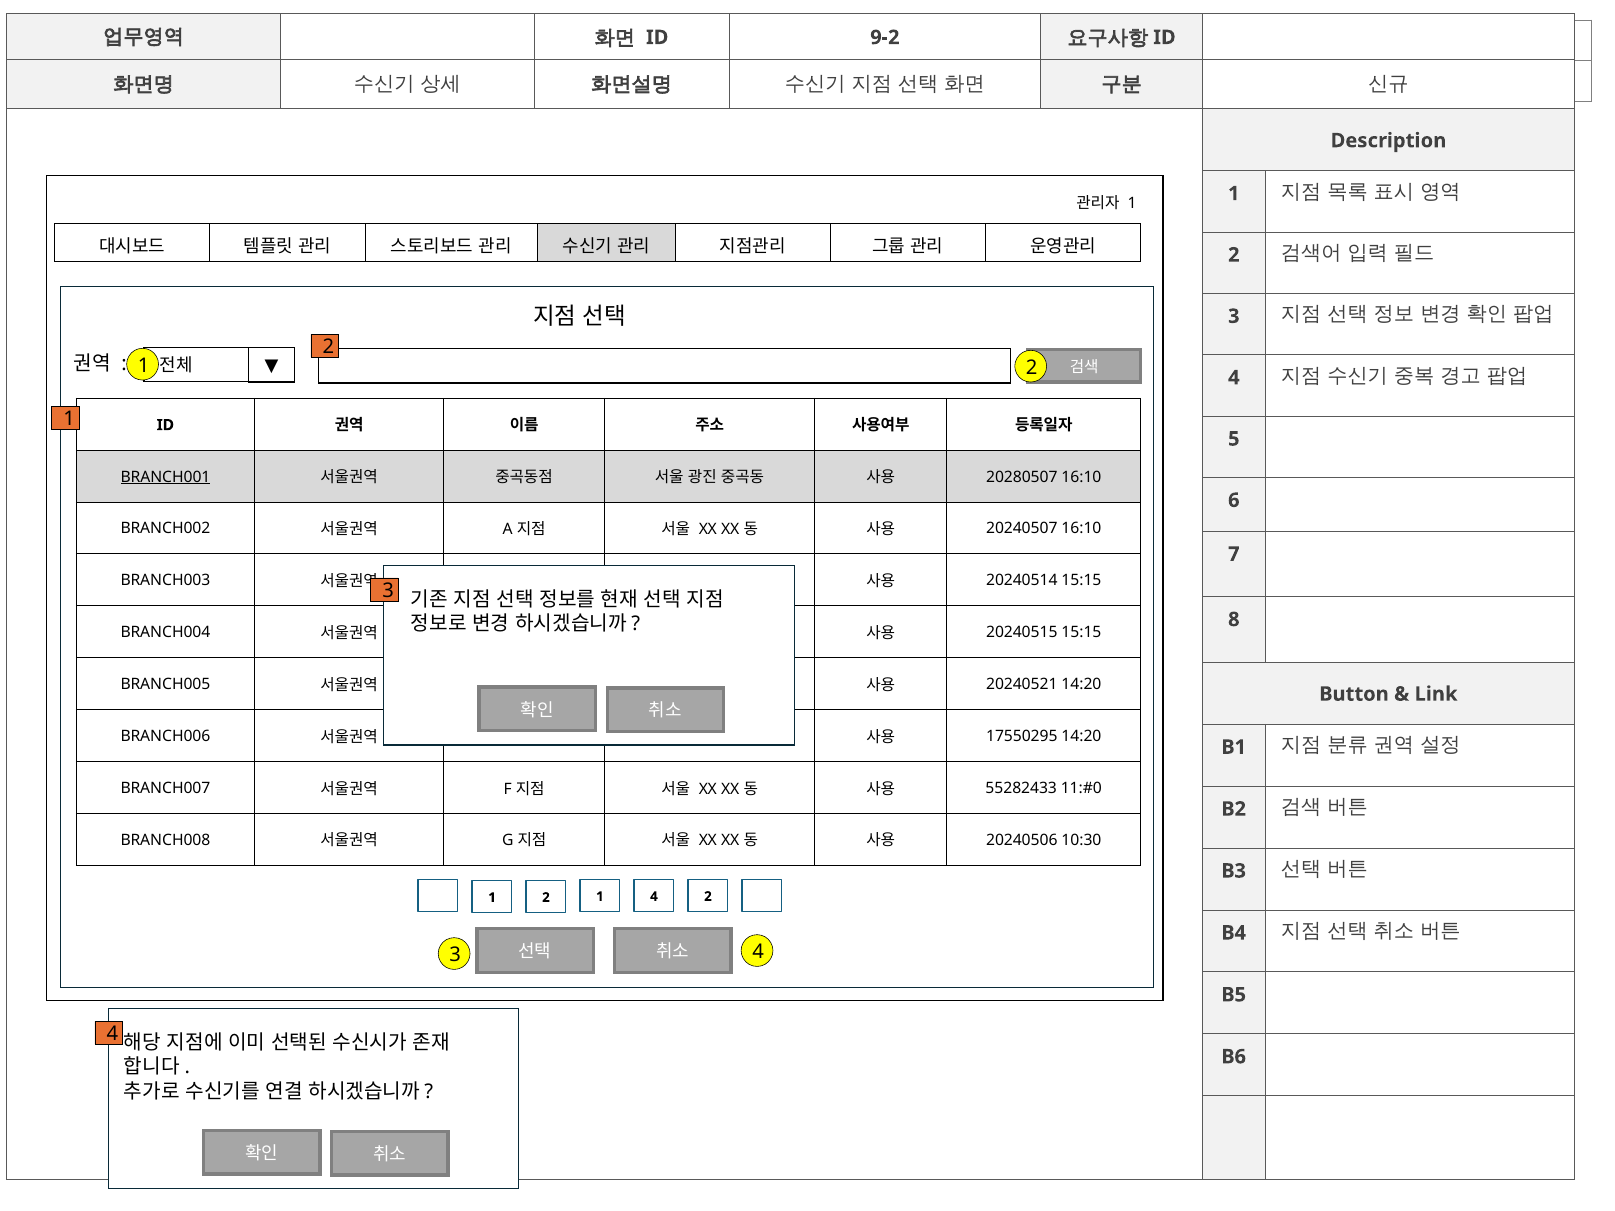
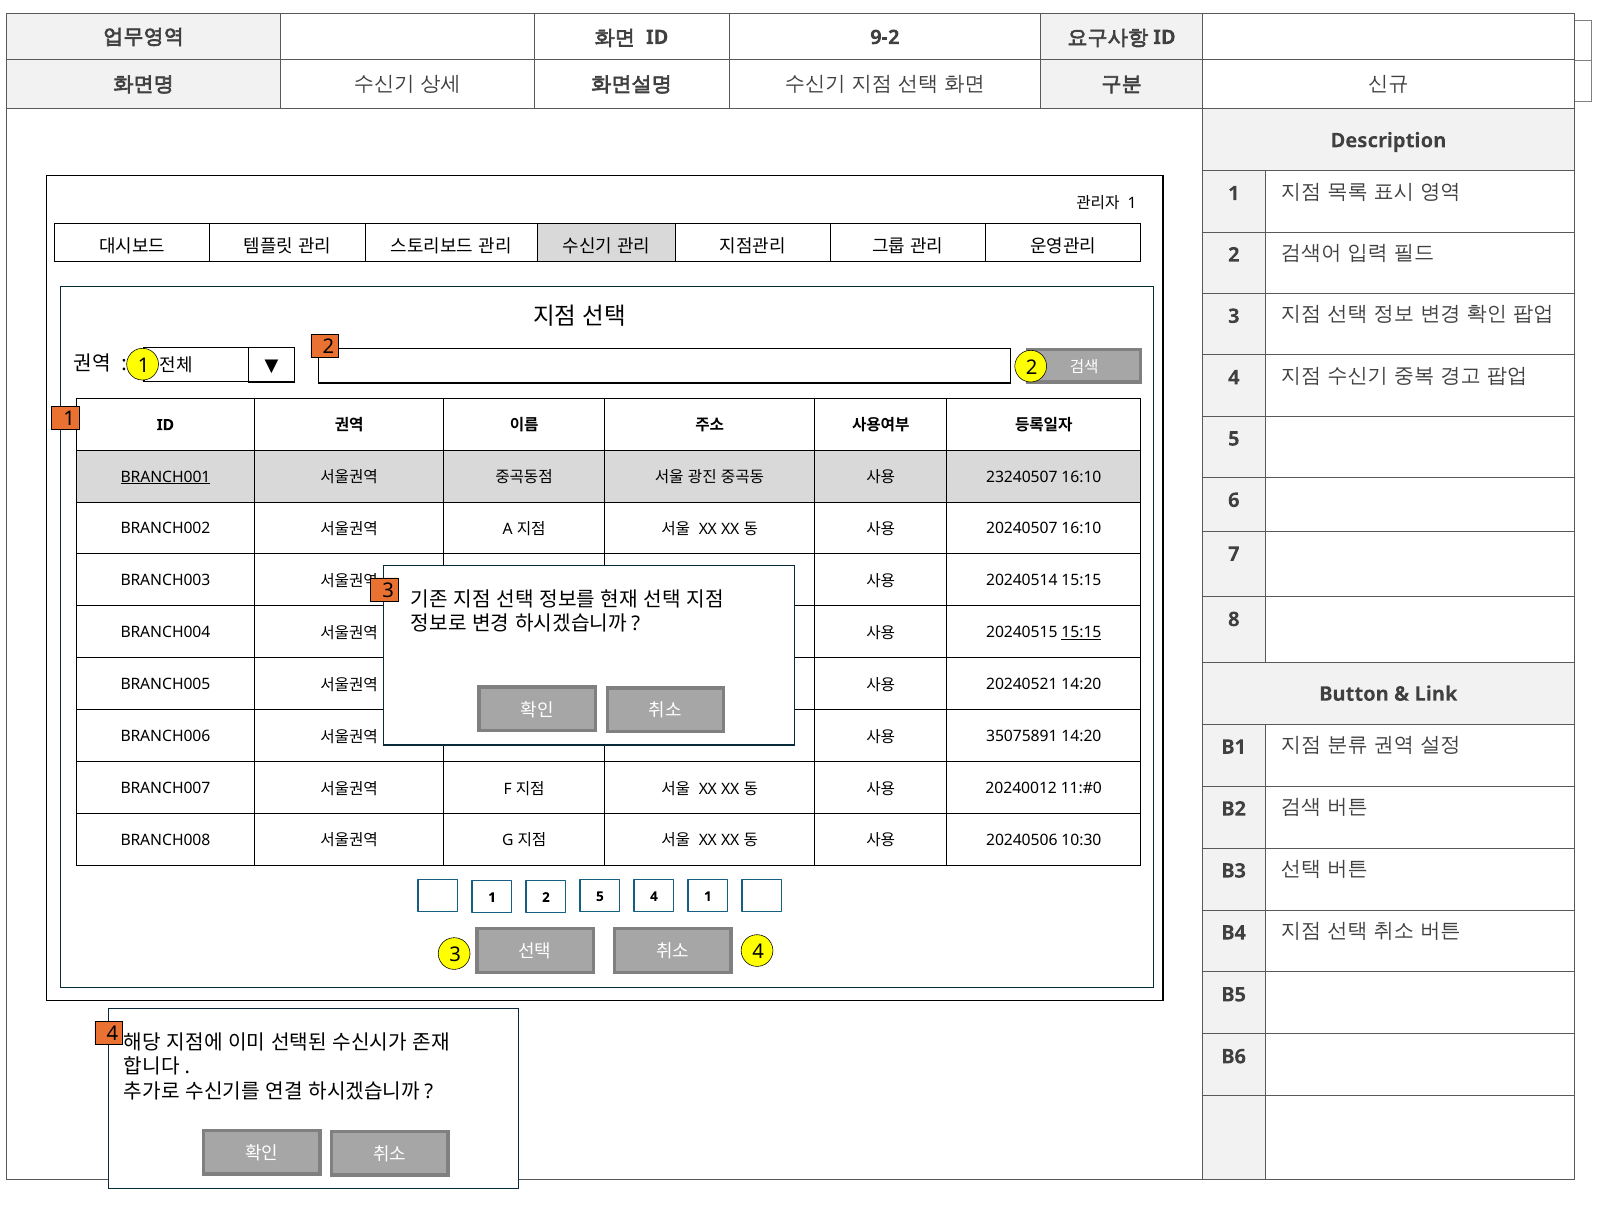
20280507: 20280507 -> 23240507
15:15 at (1081, 633) underline: none -> present
17550295: 17550295 -> 35075891
55282433: 55282433 -> 20240012
1 2 1: 1 -> 5
4 2: 2 -> 1
